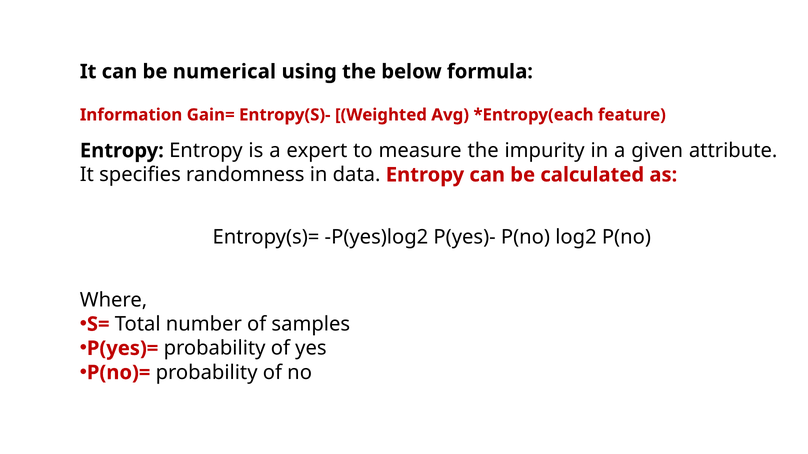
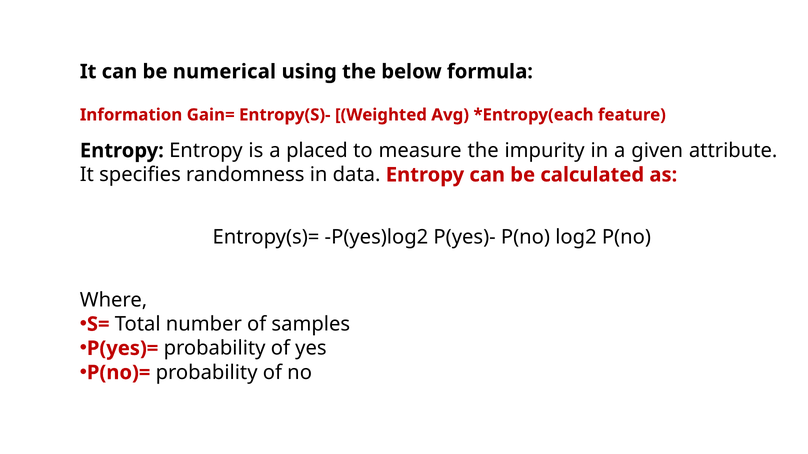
expert: expert -> placed
